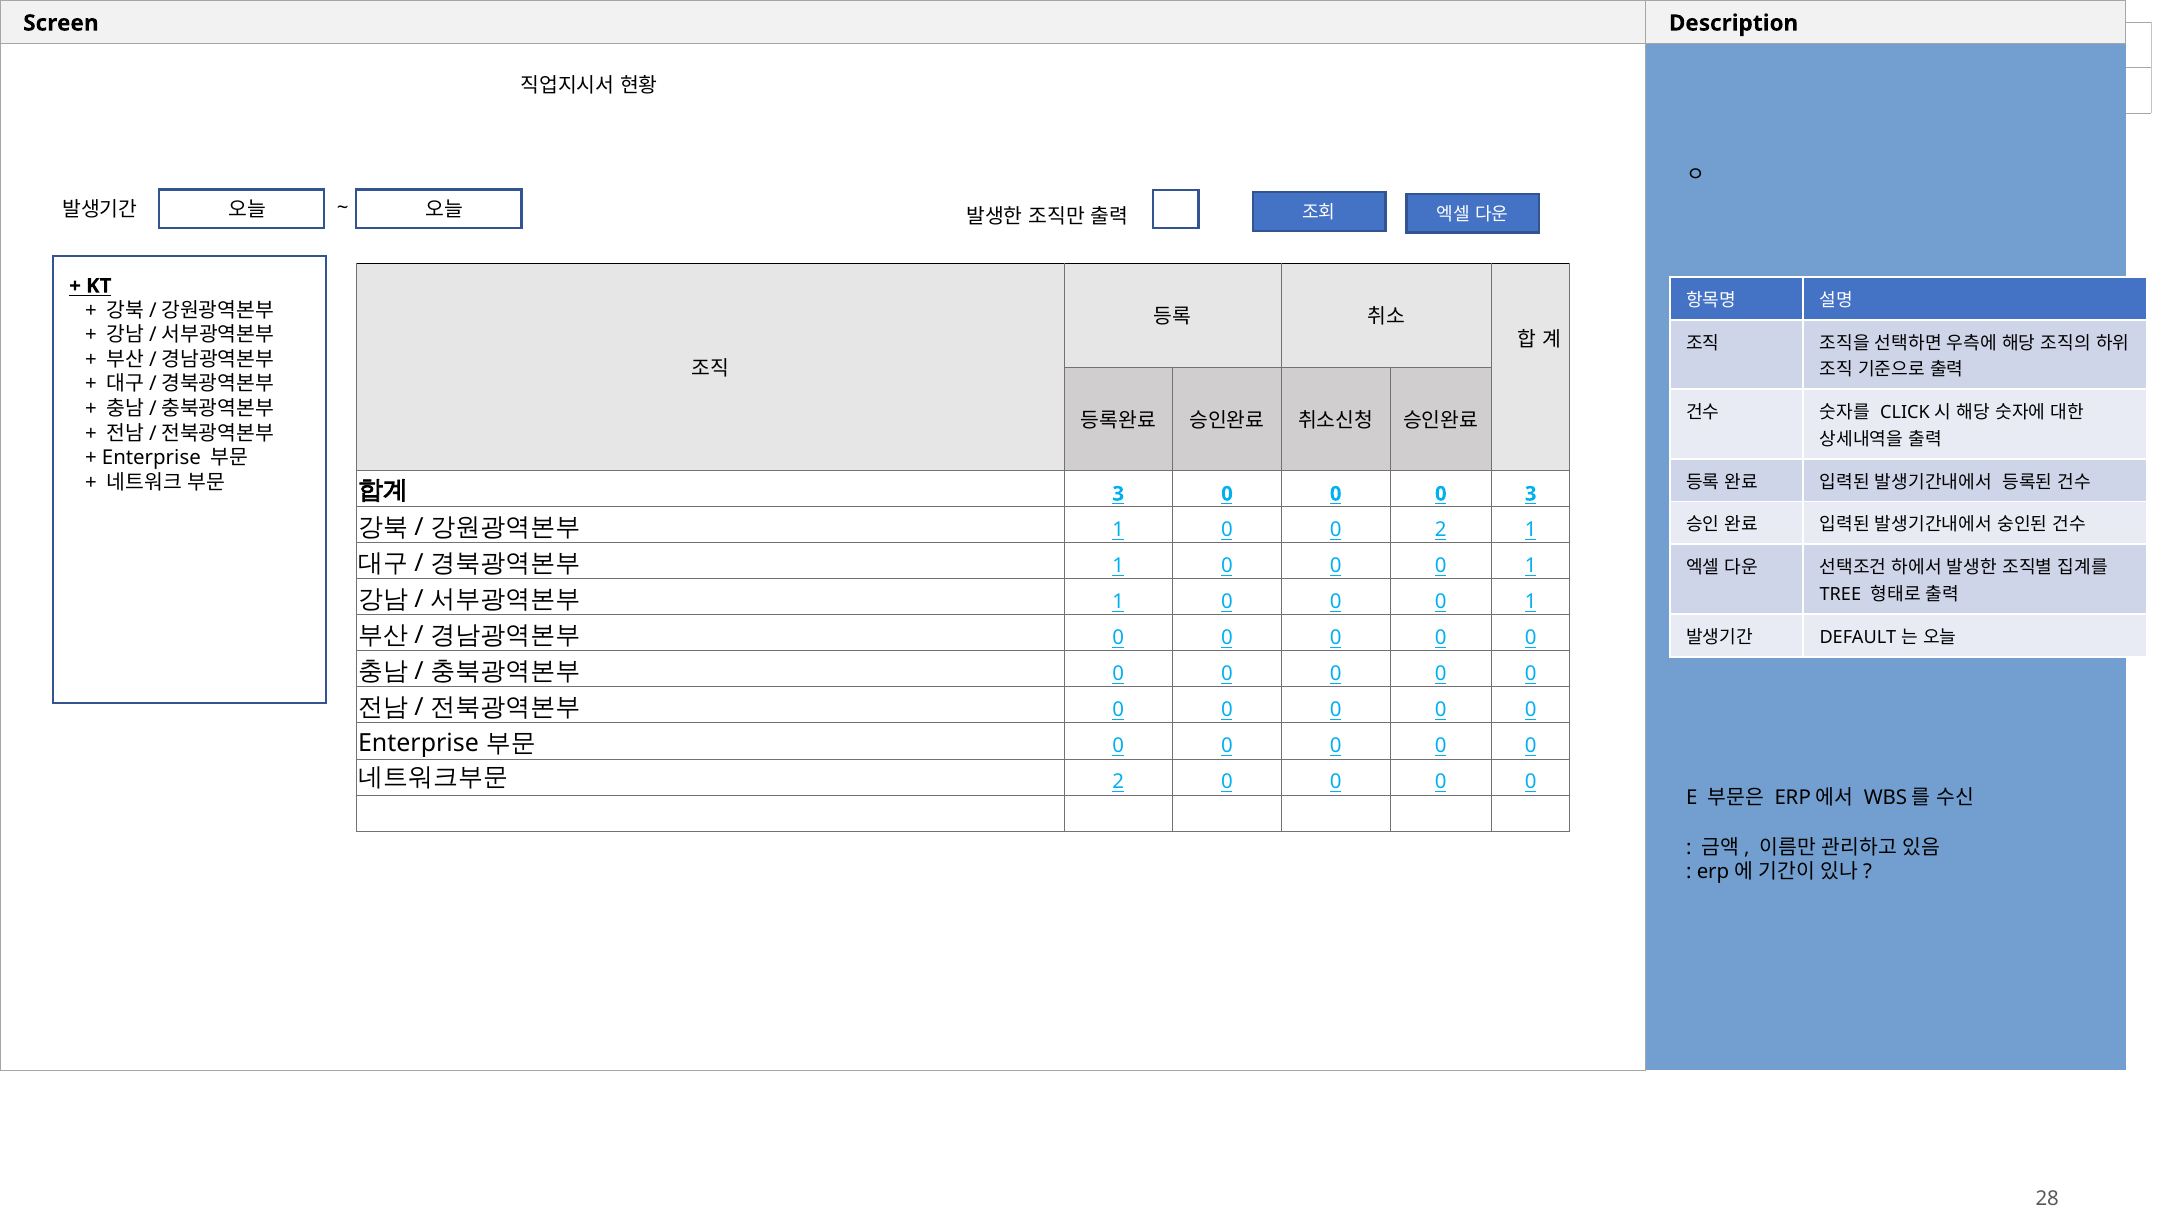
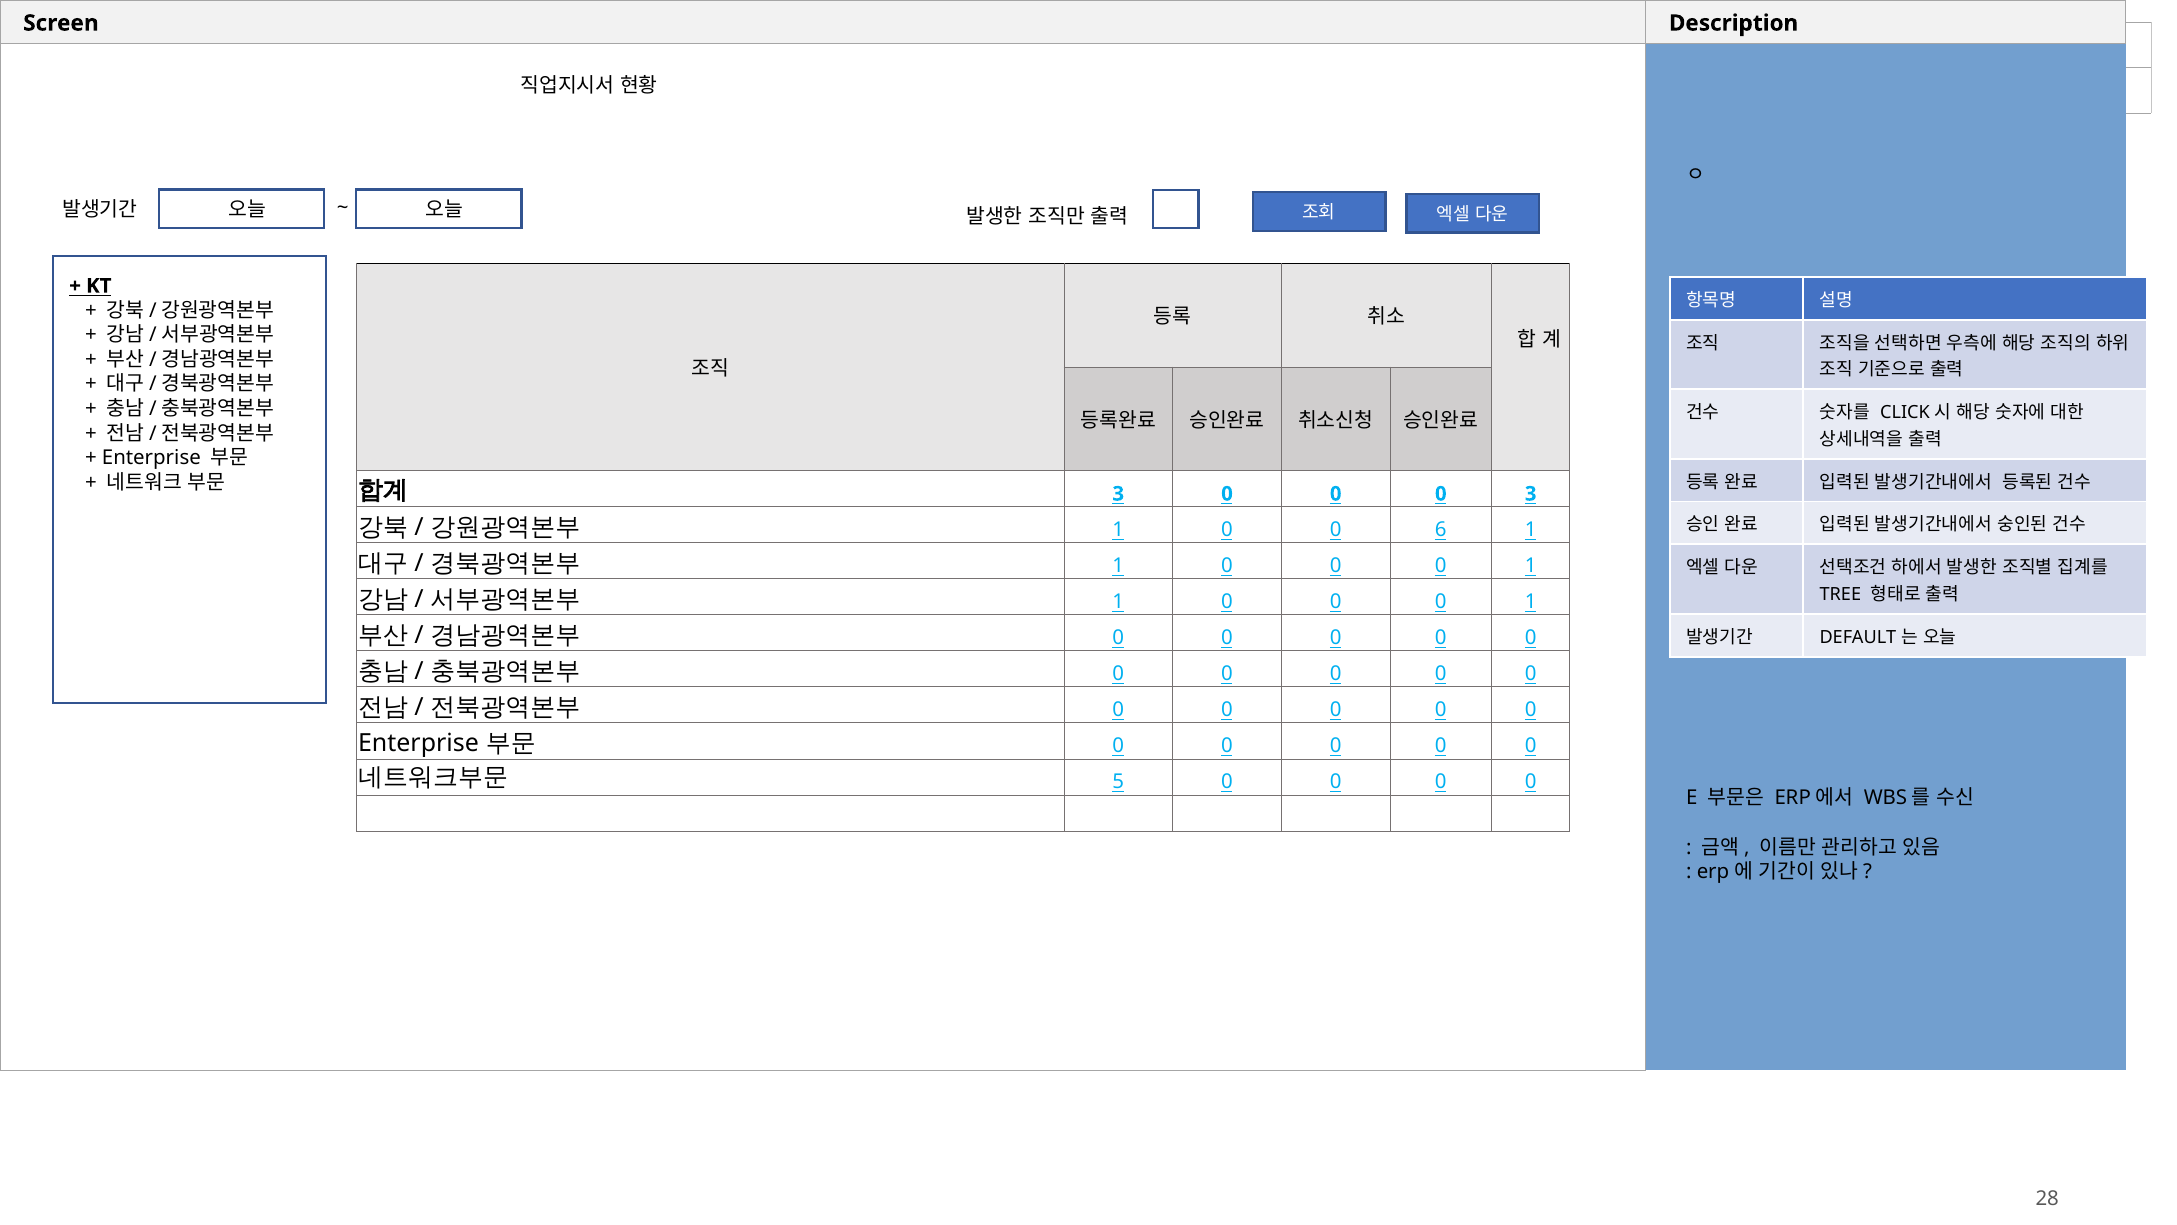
0 2: 2 -> 6
2 at (1118, 782): 2 -> 5
